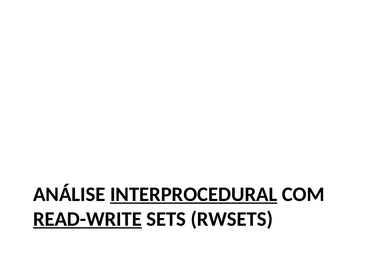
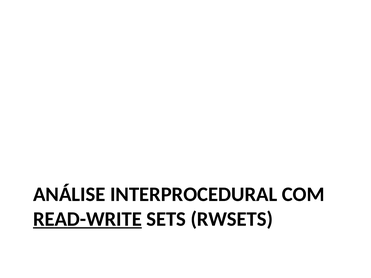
INTERPROCEDURAL underline: present -> none
